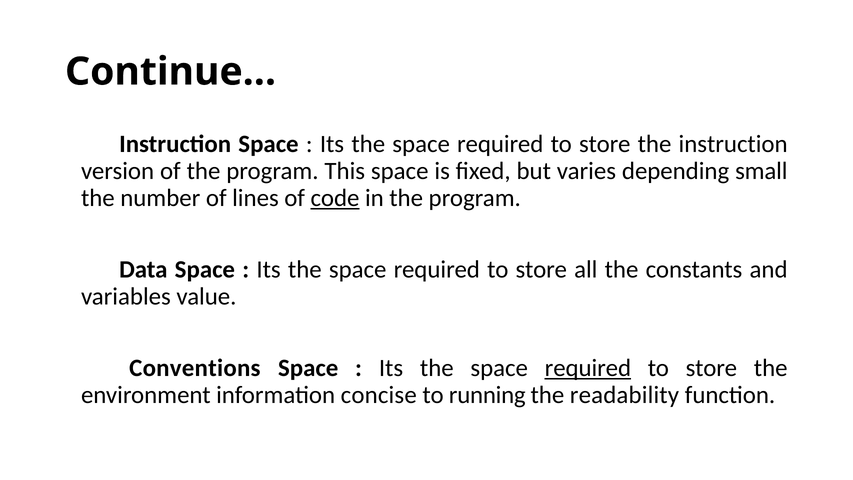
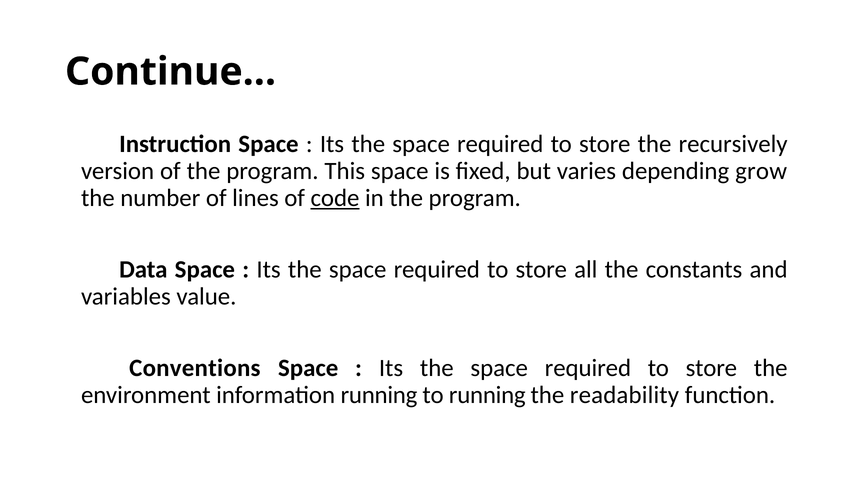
the instruction: instruction -> recursively
small: small -> grow
required at (588, 368) underline: present -> none
information concise: concise -> running
